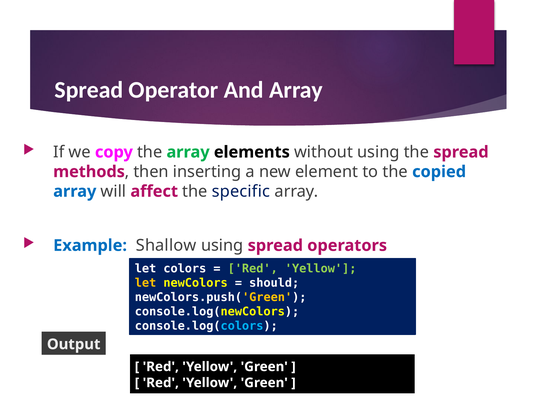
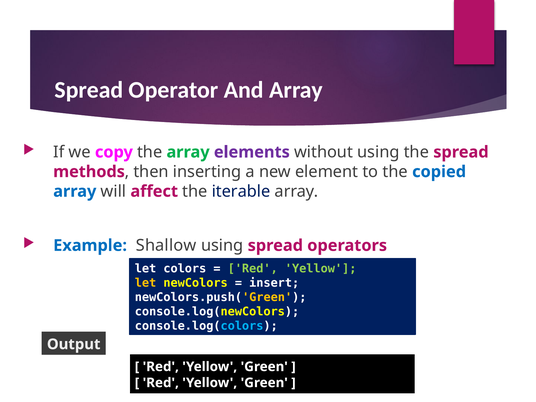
elements colour: black -> purple
specific: specific -> iterable
should: should -> insert
